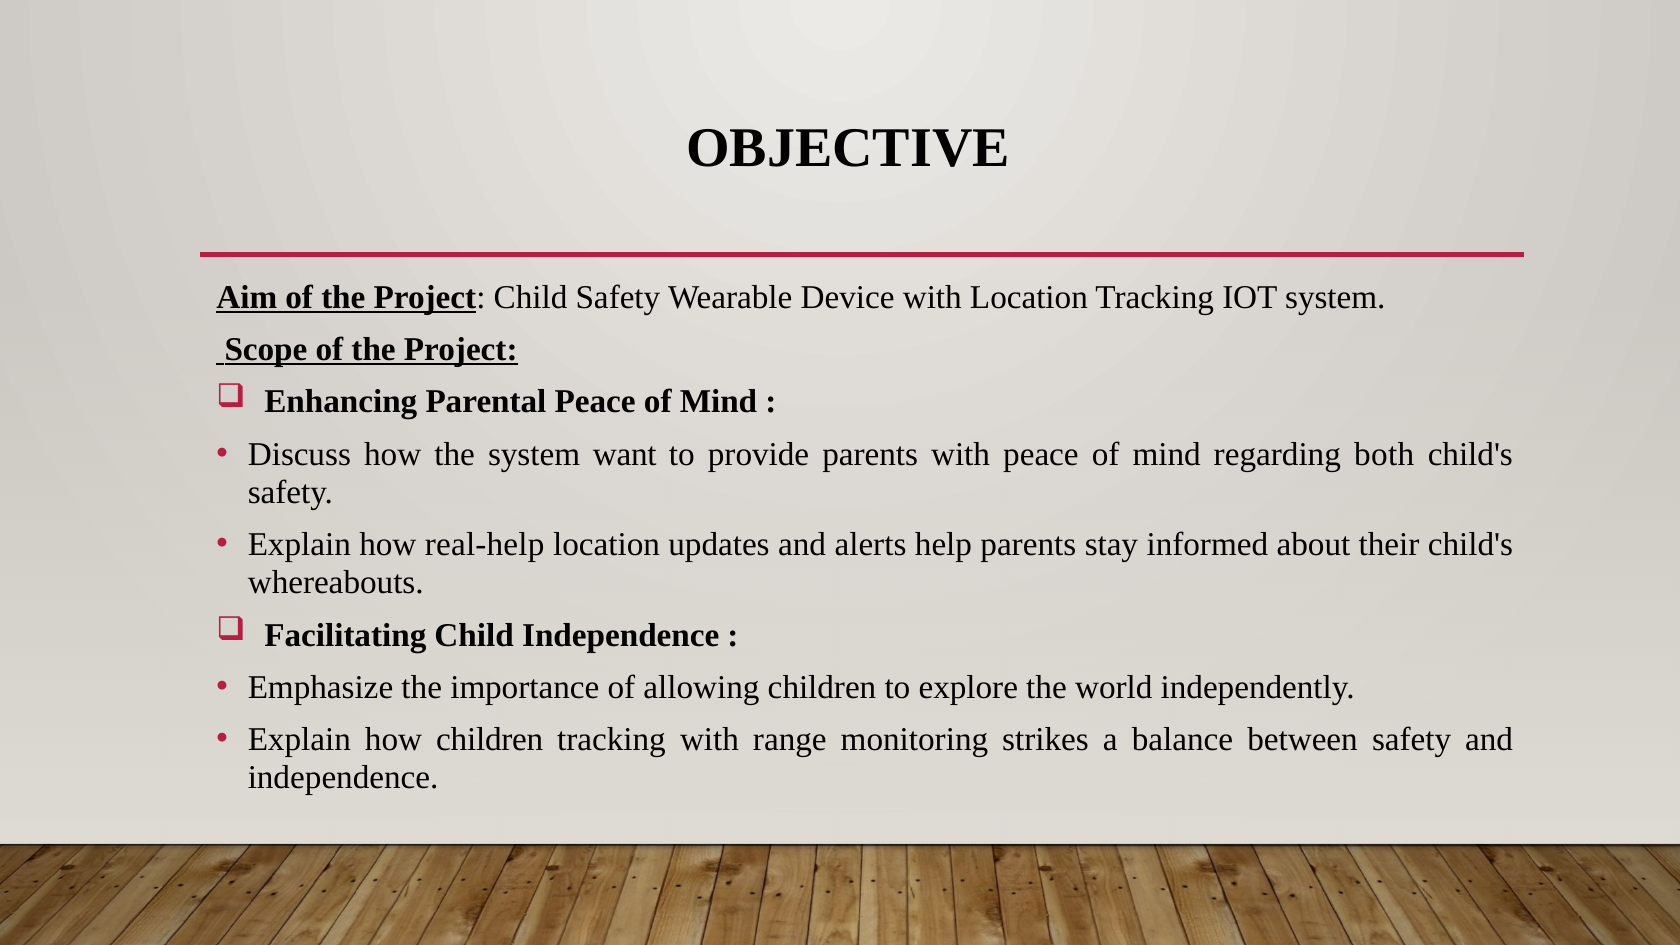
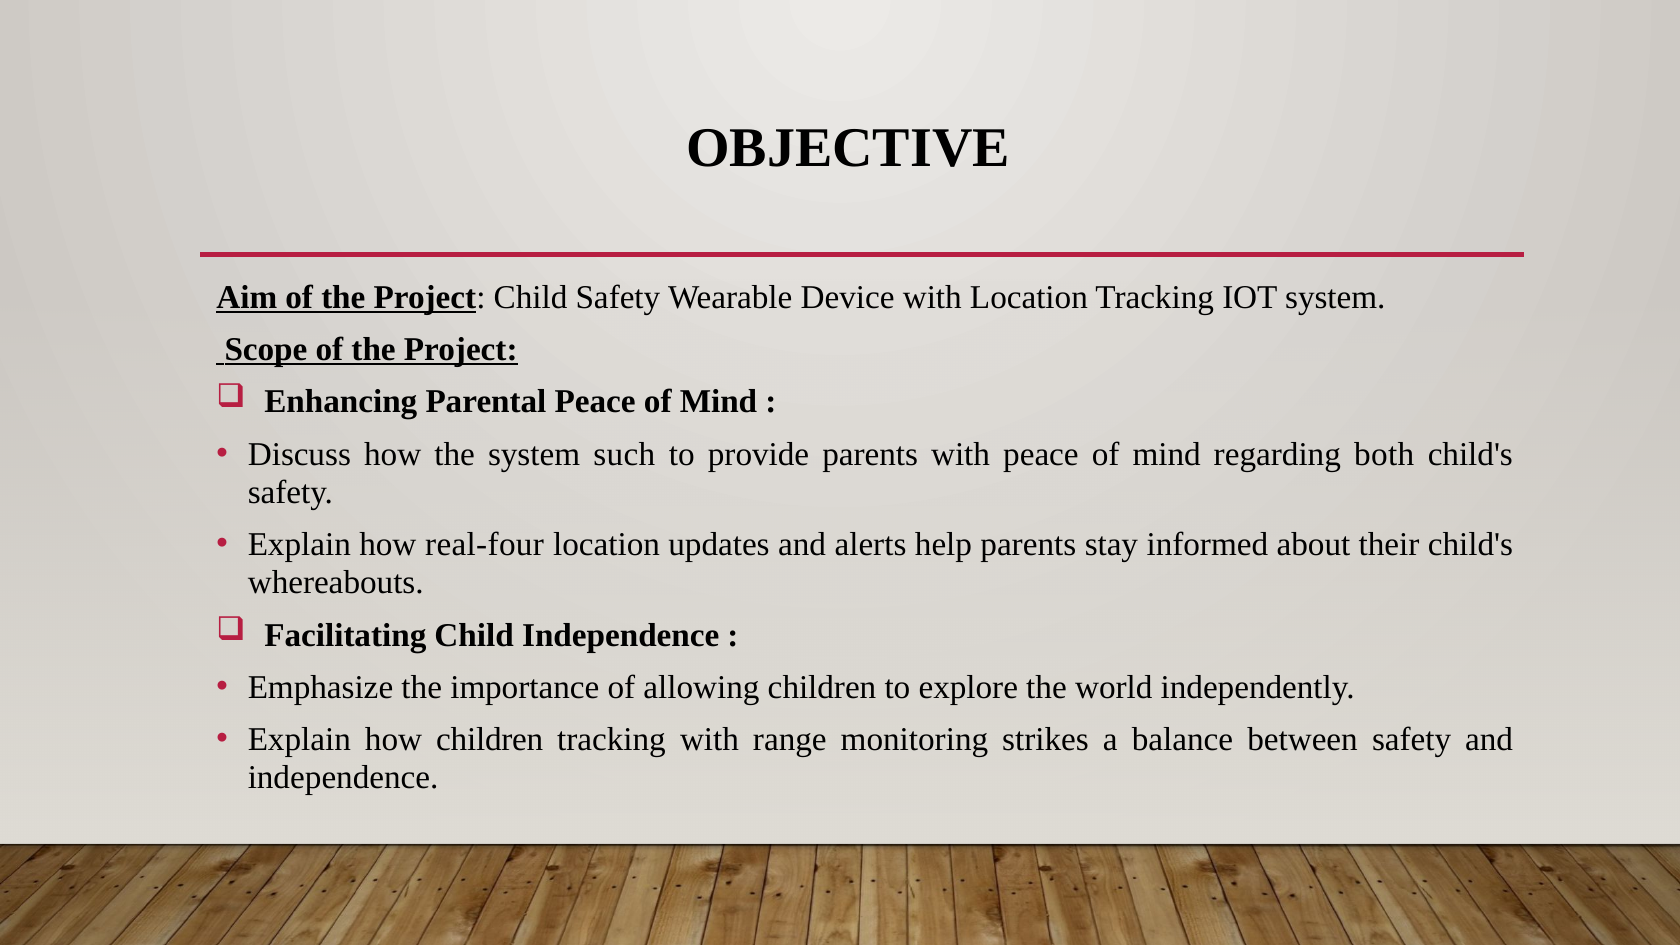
want: want -> such
real-help: real-help -> real-four
